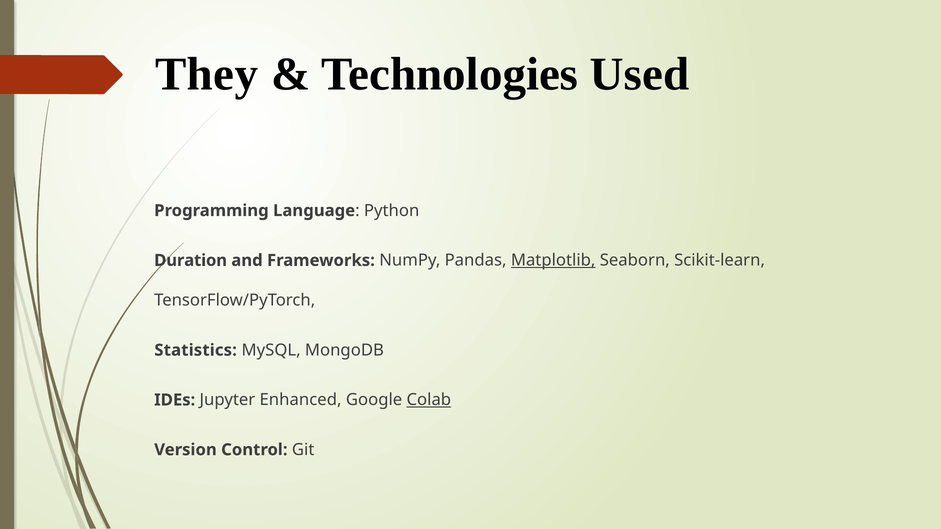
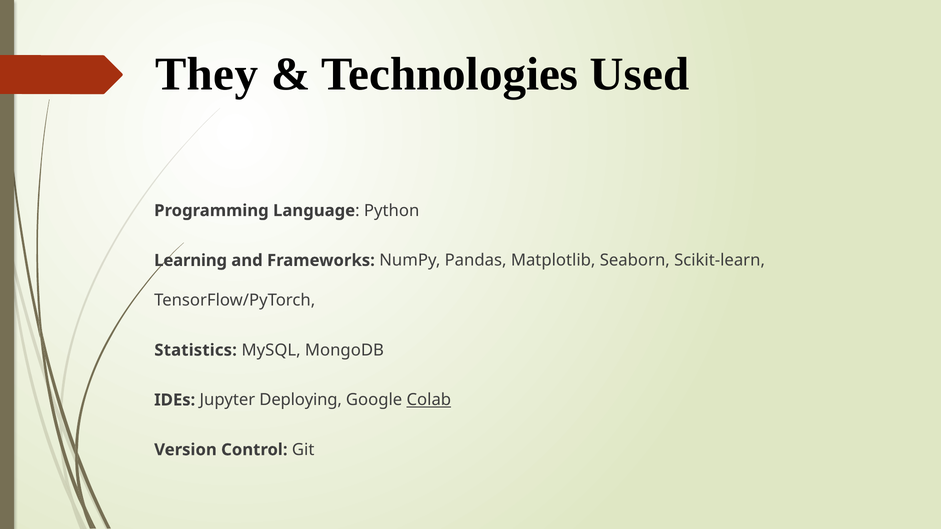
Duration: Duration -> Learning
Matplotlib underline: present -> none
Enhanced: Enhanced -> Deploying
